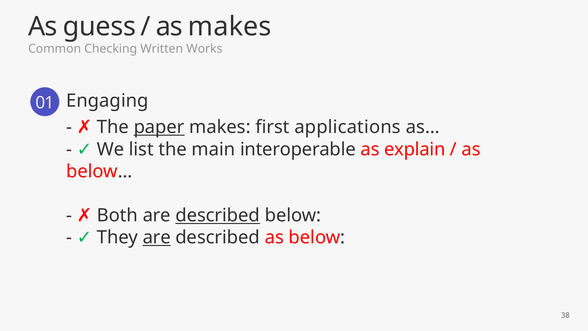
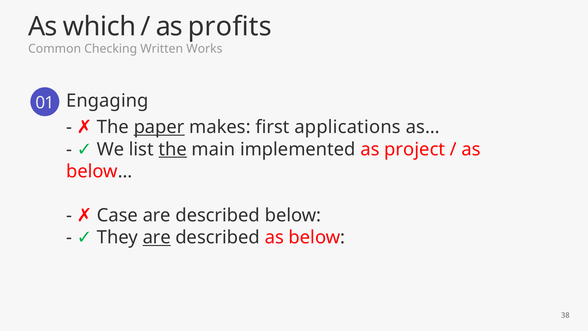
guess: guess -> which
as makes: makes -> profits
the at (173, 149) underline: none -> present
interoperable: interoperable -> implemented
explain: explain -> project
Both: Both -> Case
described at (218, 215) underline: present -> none
